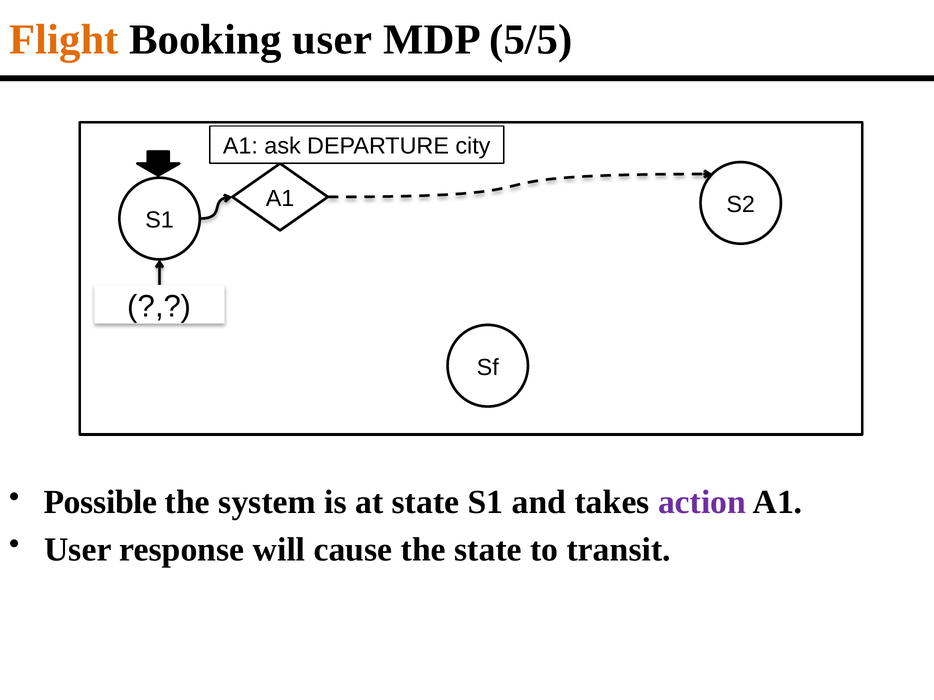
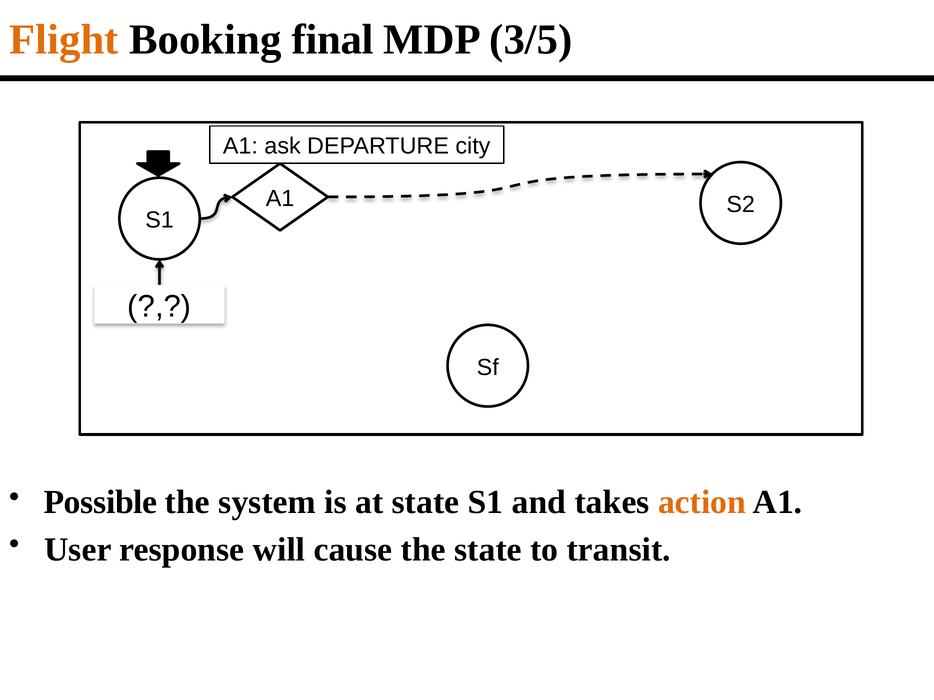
Booking user: user -> final
5/5: 5/5 -> 3/5
action colour: purple -> orange
